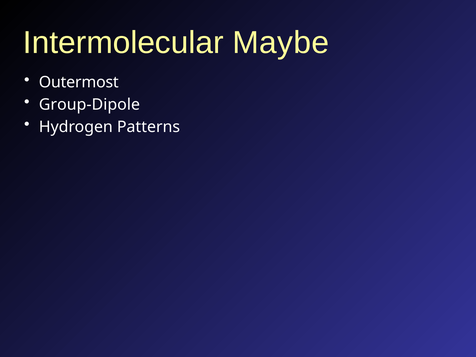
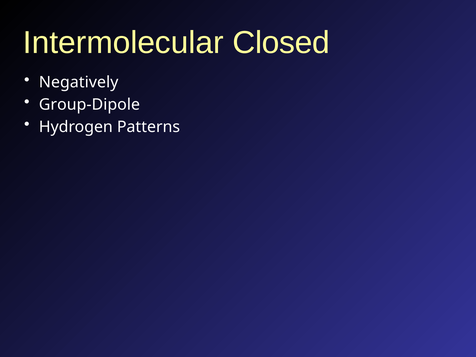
Maybe: Maybe -> Closed
Outermost: Outermost -> Negatively
